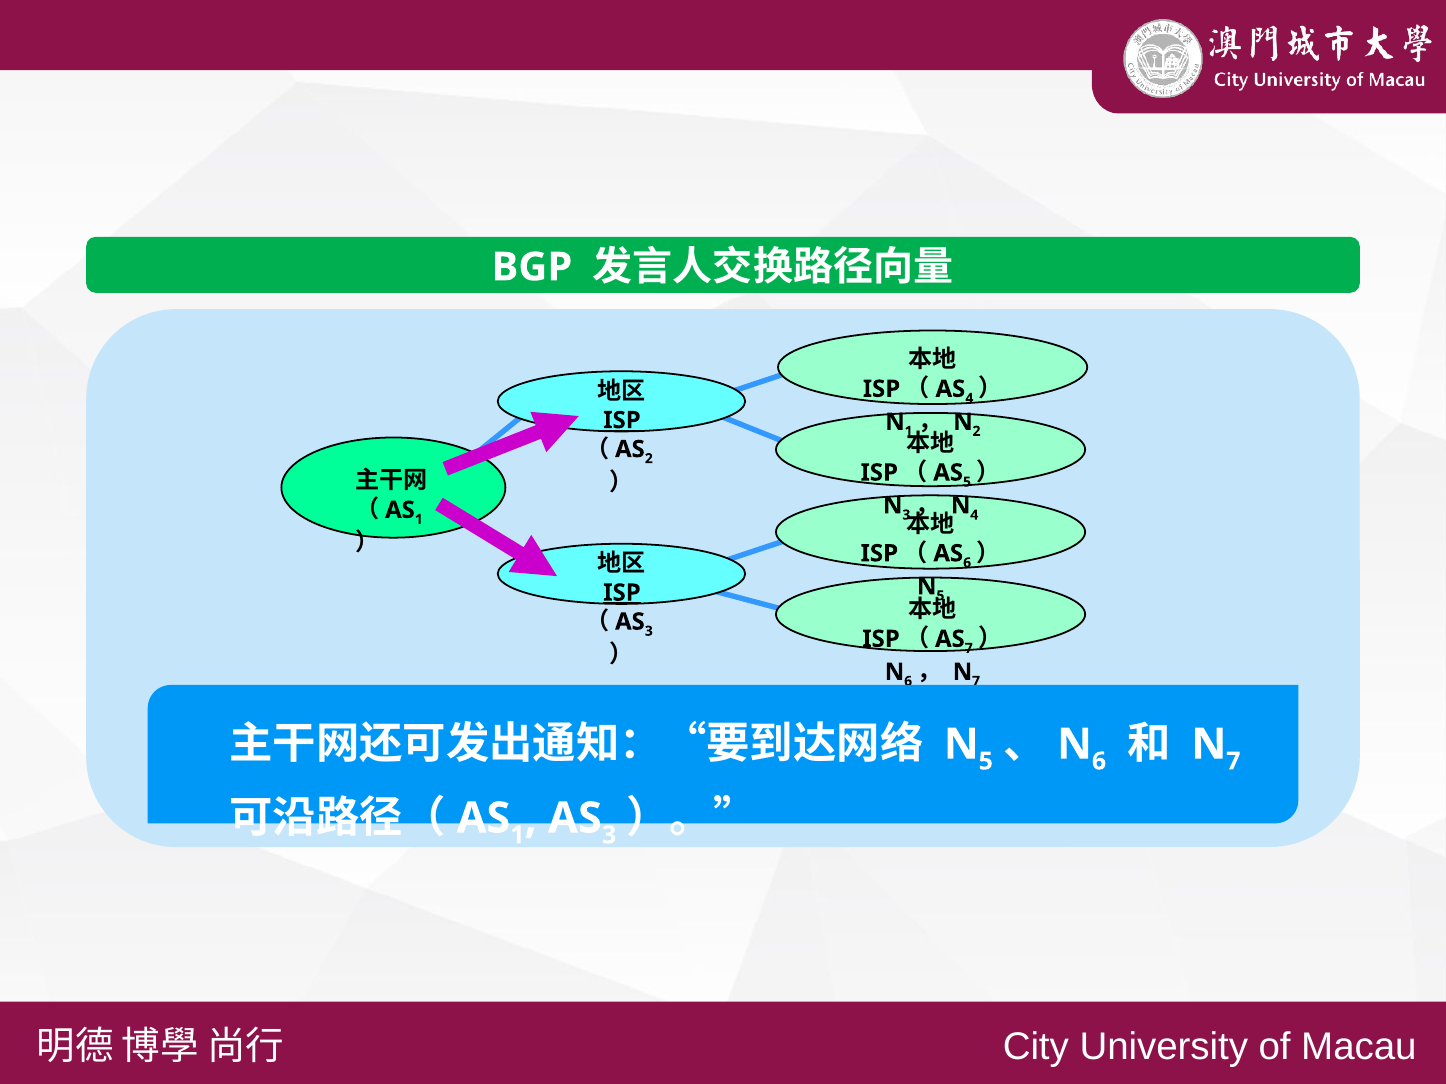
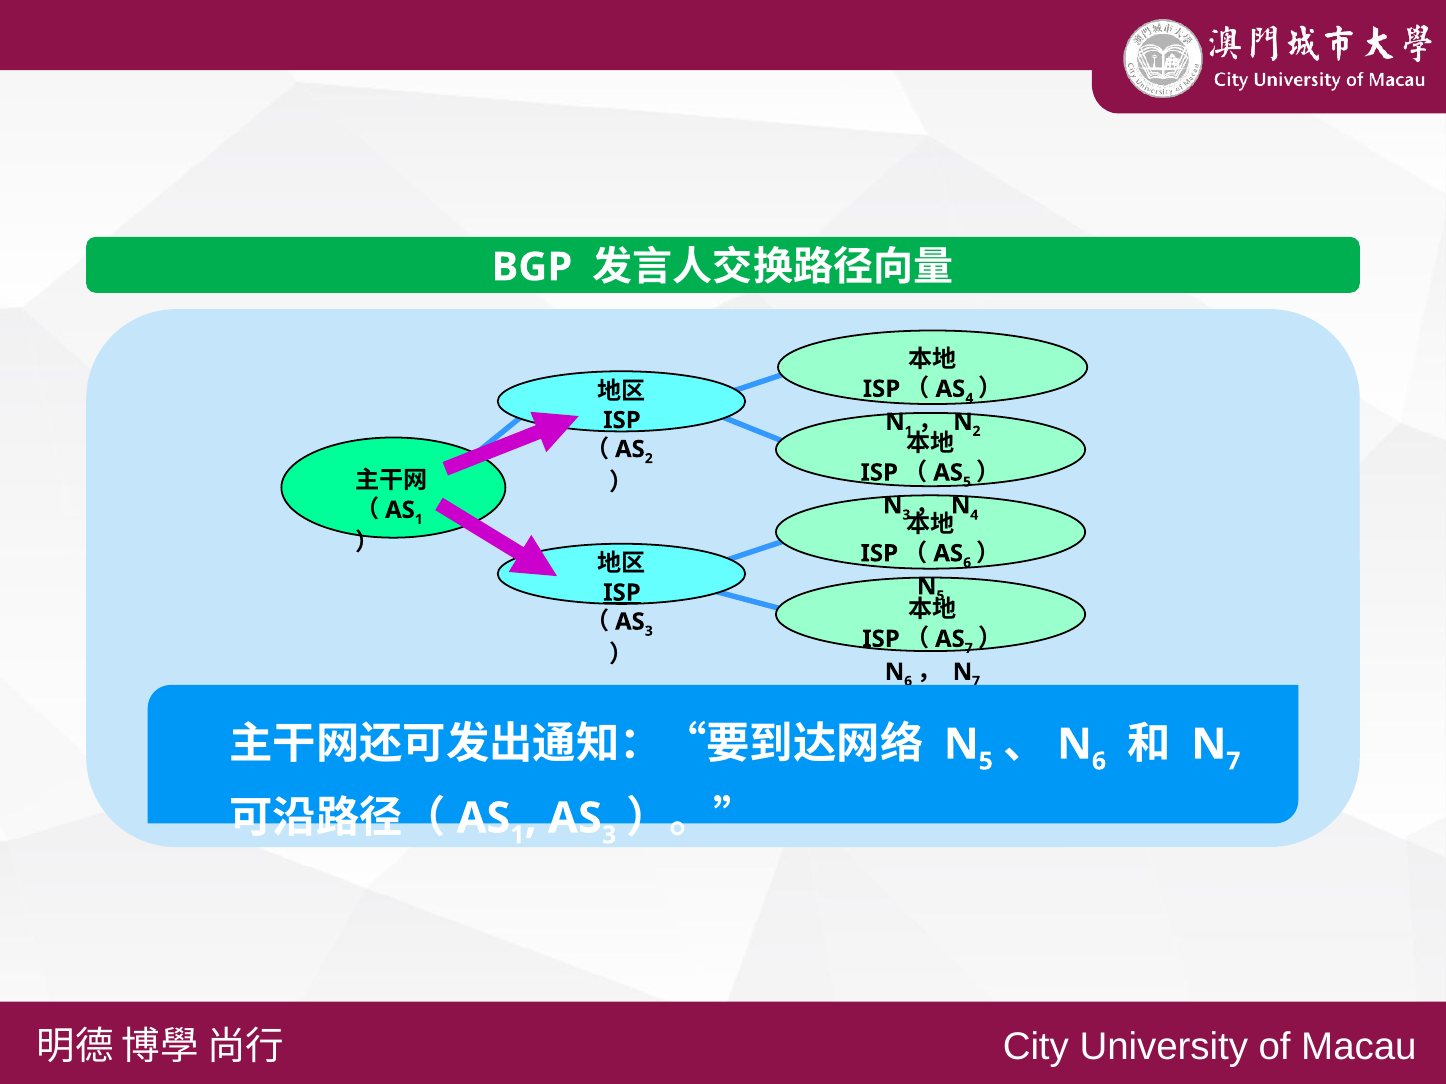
ISP at (622, 420) underline: present -> none
